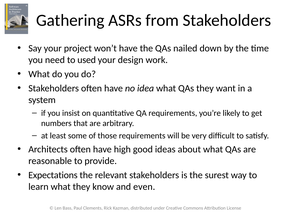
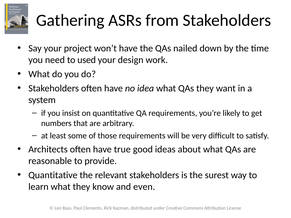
high: high -> true
Expectations at (53, 175): Expectations -> Quantitative
